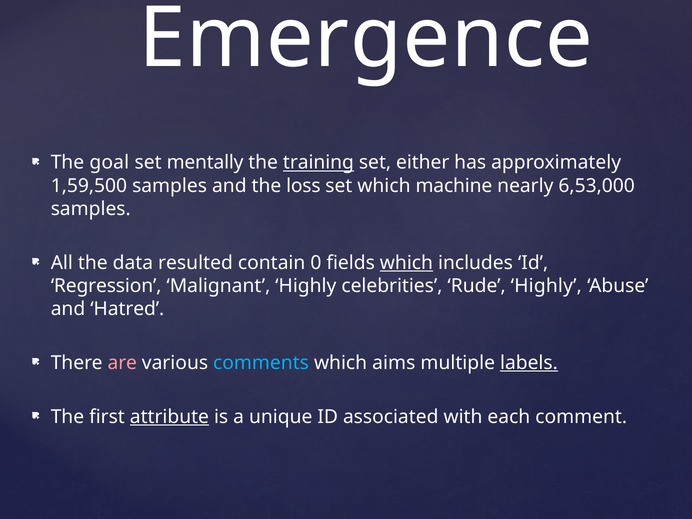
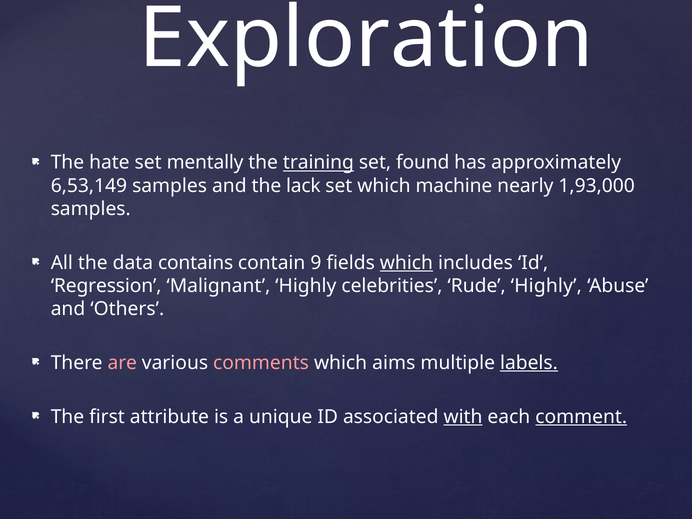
Emergence: Emergence -> Exploration
goal: goal -> hate
either: either -> found
1,59,500: 1,59,500 -> 6,53,149
loss: loss -> lack
6,53,000: 6,53,000 -> 1,93,000
resulted: resulted -> contains
0: 0 -> 9
Hatred: Hatred -> Others
comments colour: light blue -> pink
attribute underline: present -> none
with underline: none -> present
comment underline: none -> present
